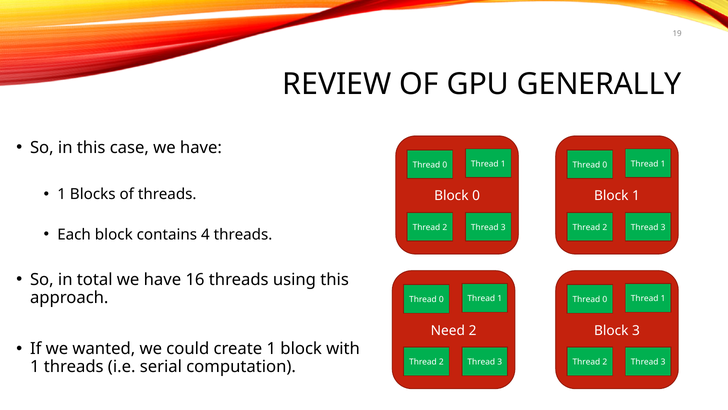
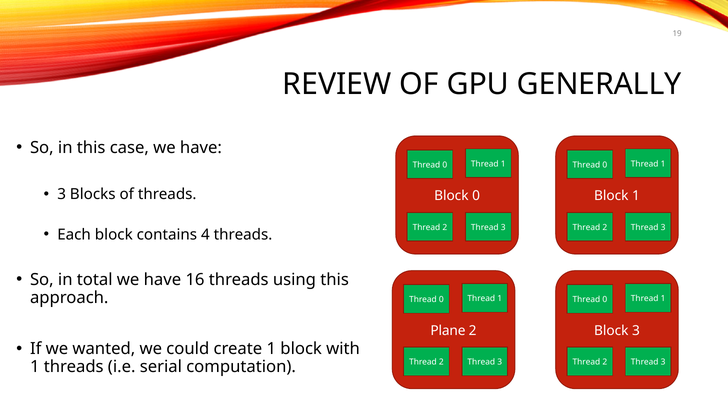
1 at (62, 194): 1 -> 3
Need: Need -> Plane
